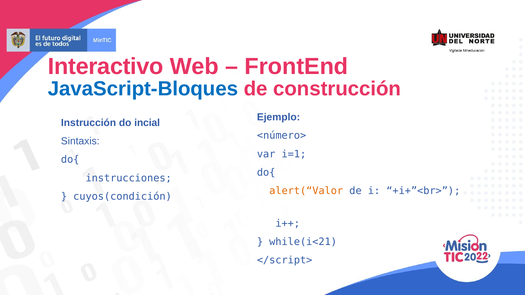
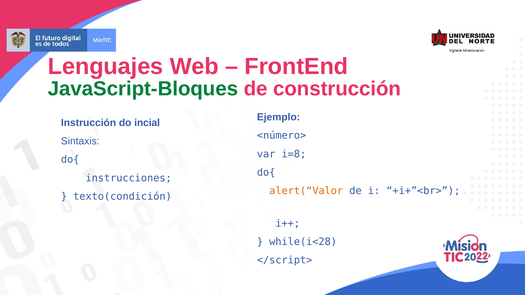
Interactivo: Interactivo -> Lenguajes
JavaScript-Bloques colour: blue -> green
i=1: i=1 -> i=8
cuyos(condición: cuyos(condición -> texto(condición
while(i<21: while(i<21 -> while(i<28
